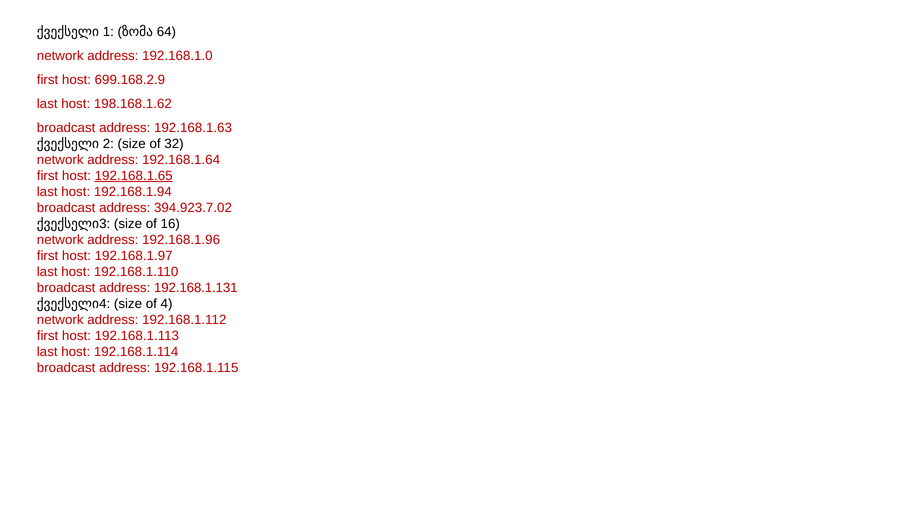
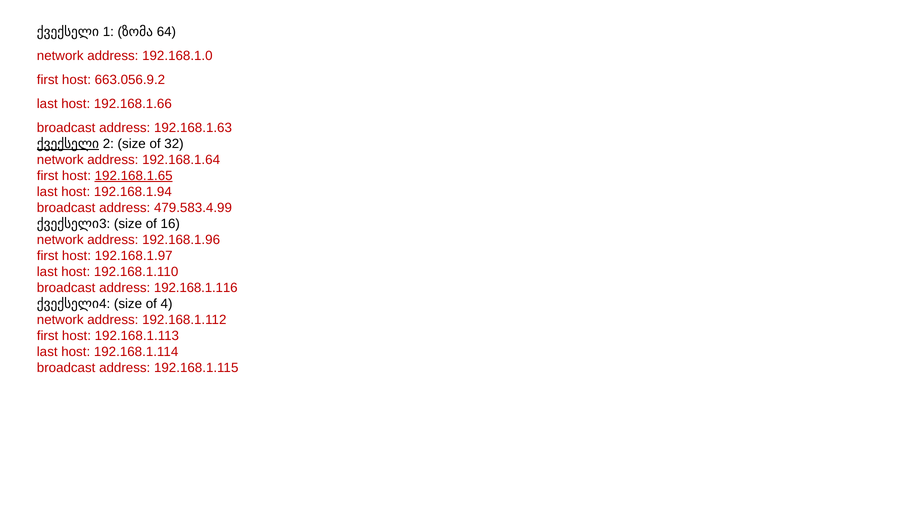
699.168.2.9: 699.168.2.9 -> 663.056.9.2
198.168.1.62: 198.168.1.62 -> 192.168.1.66
ქვექსელი at (68, 144) underline: none -> present
394.923.7.02: 394.923.7.02 -> 479.583.4.99
192.168.1.131: 192.168.1.131 -> 192.168.1.116
